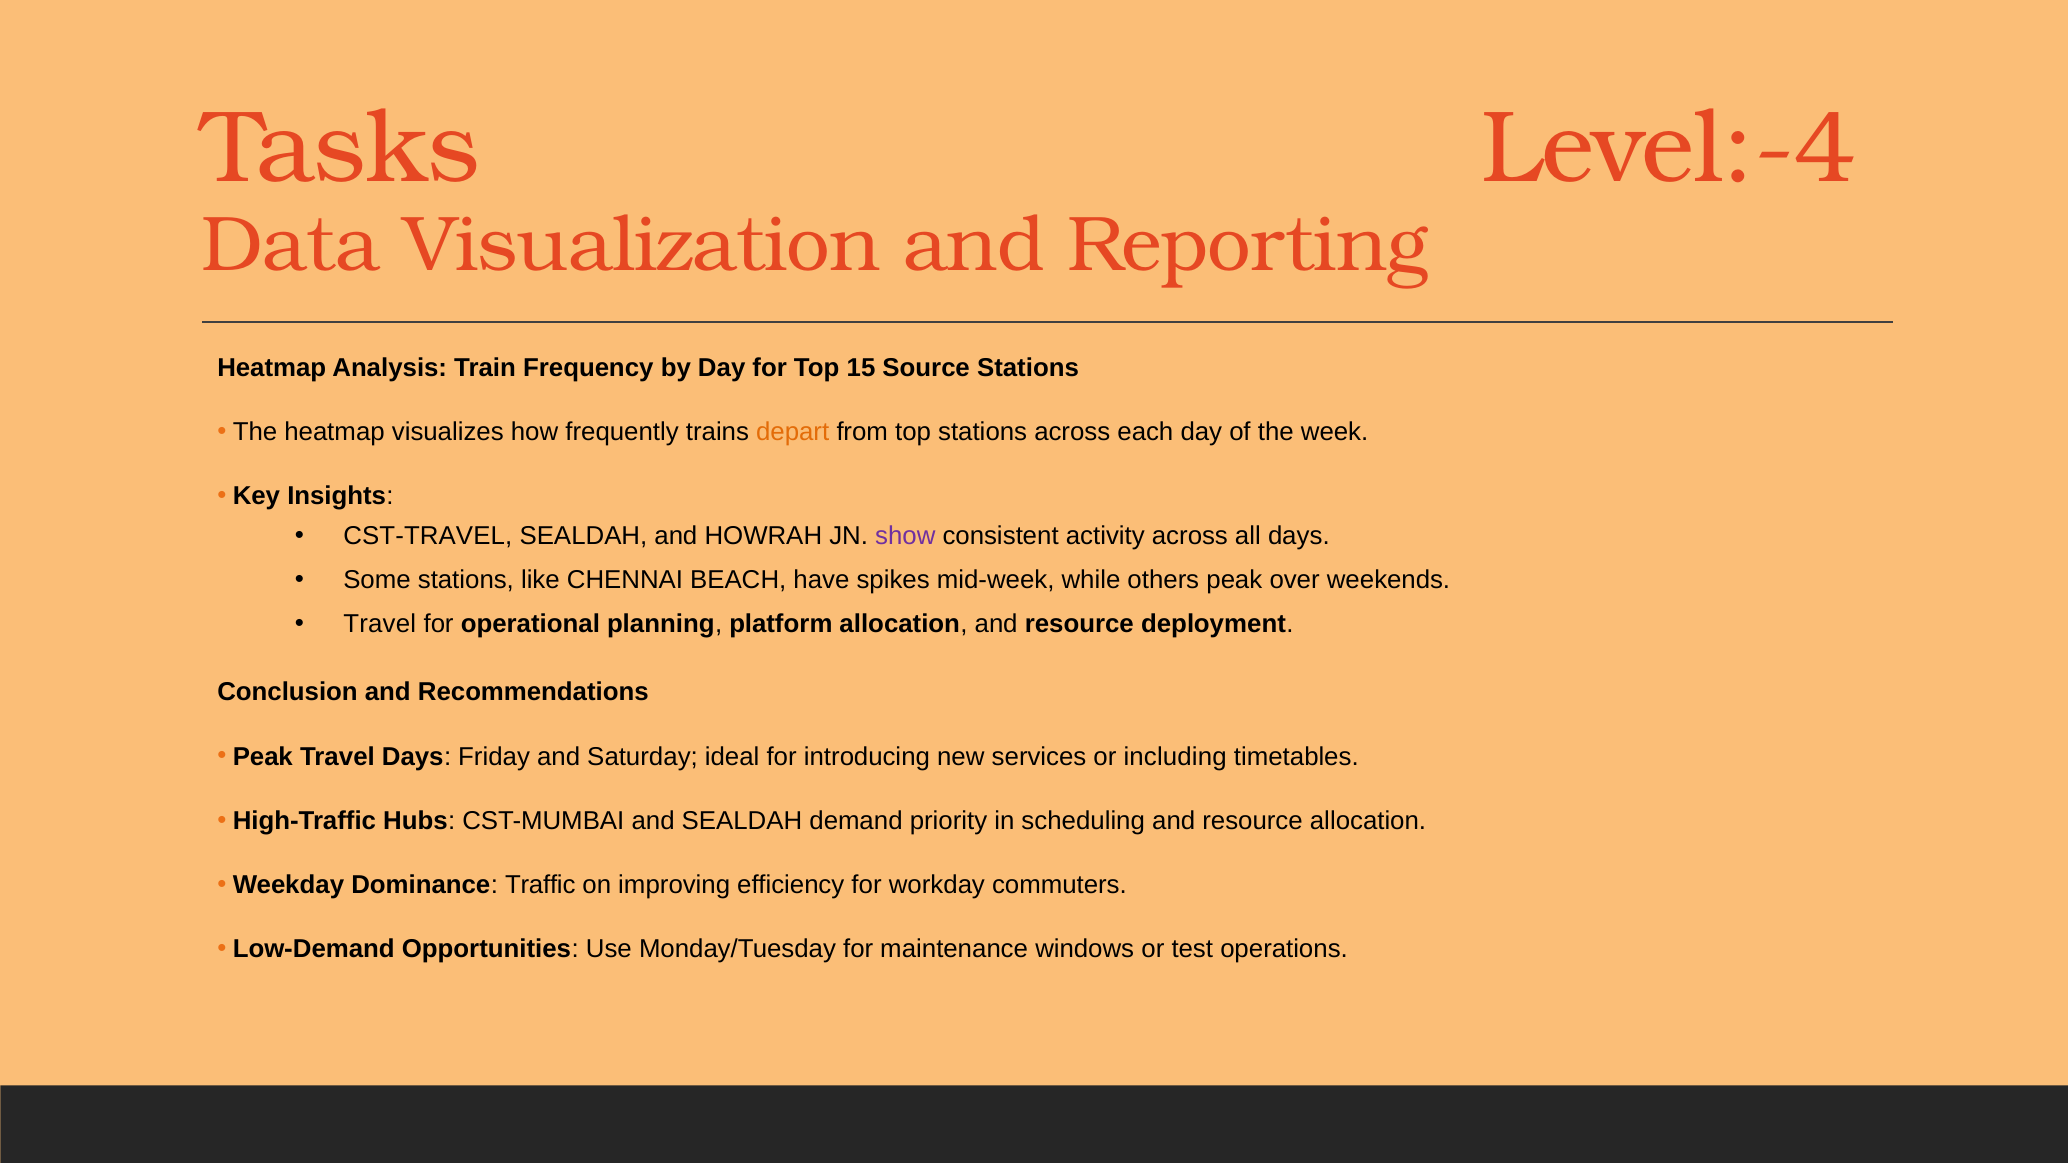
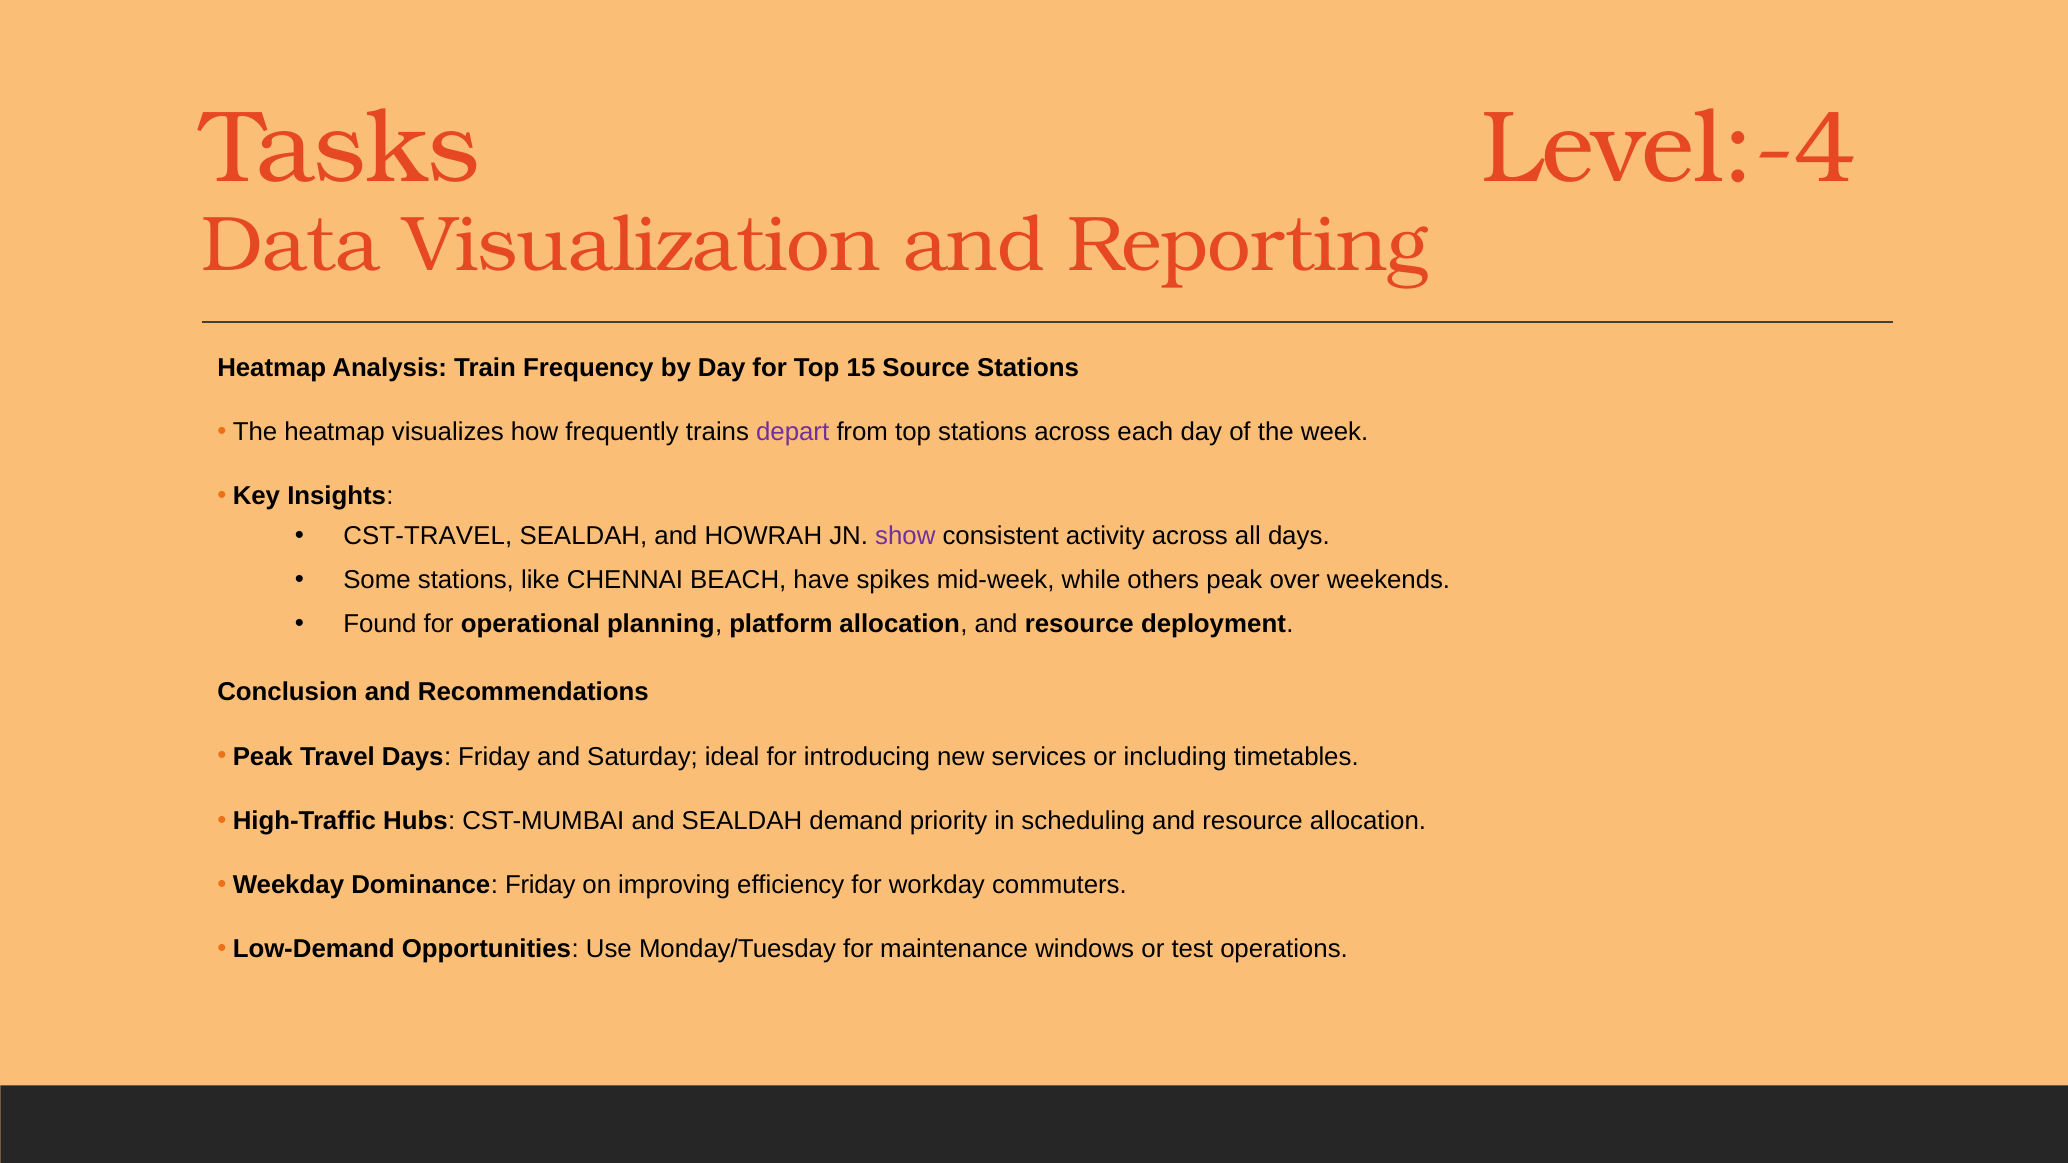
depart colour: orange -> purple
Travel at (380, 624): Travel -> Found
Dominance Traffic: Traffic -> Friday
